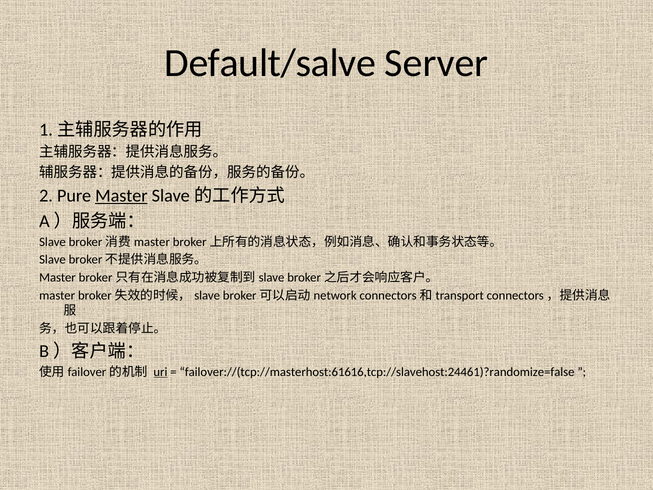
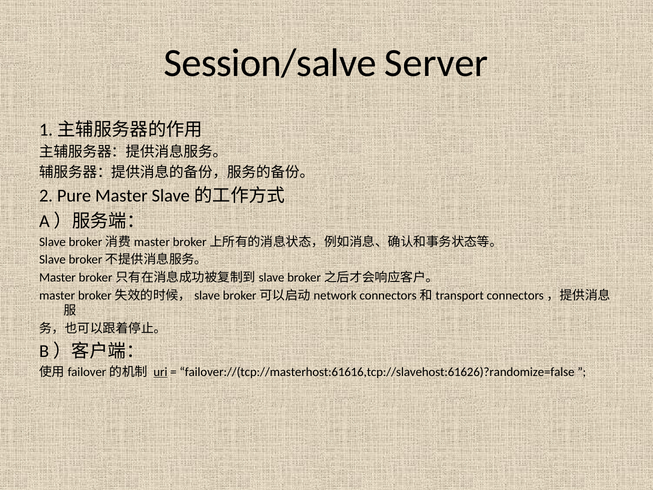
Default/salve: Default/salve -> Session/salve
Master at (121, 196) underline: present -> none
failover://(tcp://masterhost:61616,tcp://slavehost:24461)?randomize=false: failover://(tcp://masterhost:61616,tcp://slavehost:24461)?randomize=false -> failover://(tcp://masterhost:61616,tcp://slavehost:61626)?randomize=false
